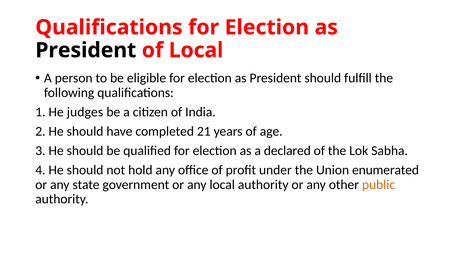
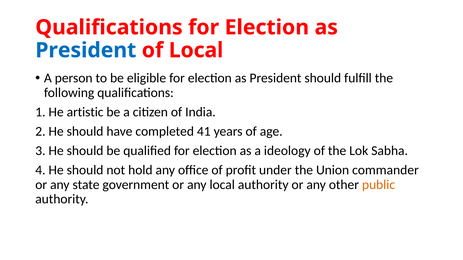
President at (86, 50) colour: black -> blue
judges: judges -> artistic
21: 21 -> 41
declared: declared -> ideology
enumerated: enumerated -> commander
